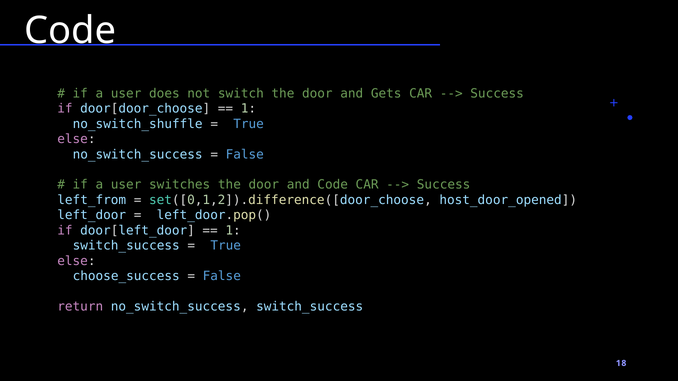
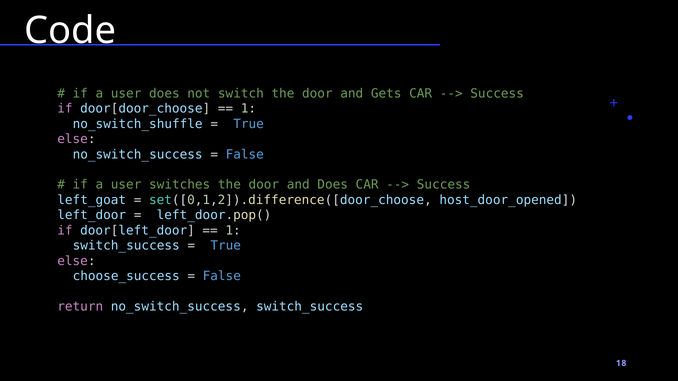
and Code: Code -> Does
left_from: left_from -> left_goat
